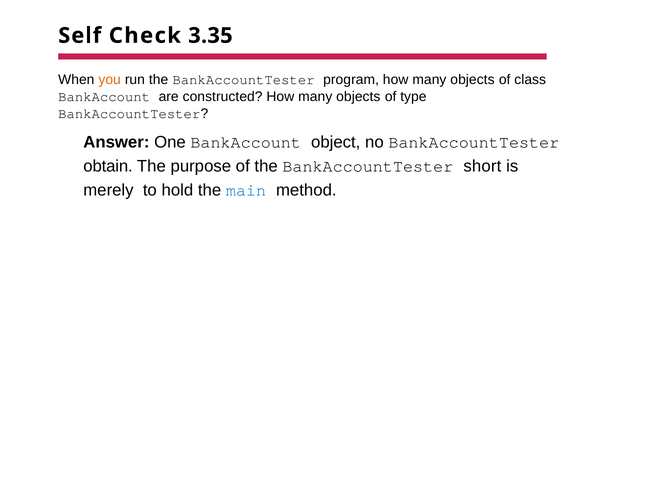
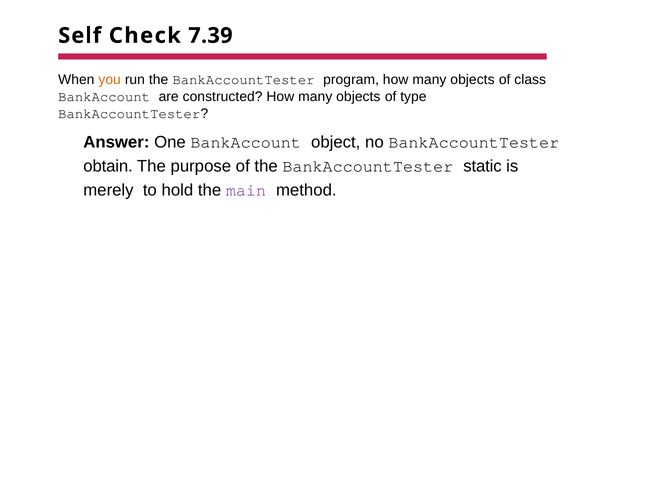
3.35: 3.35 -> 7.39
short: short -> static
main colour: blue -> purple
